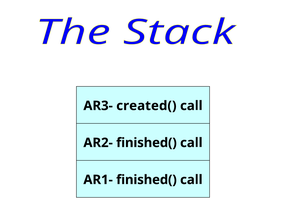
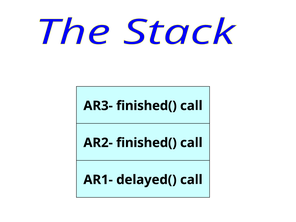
AR3- created(: created( -> finished(
AR1- finished(: finished( -> delayed(
